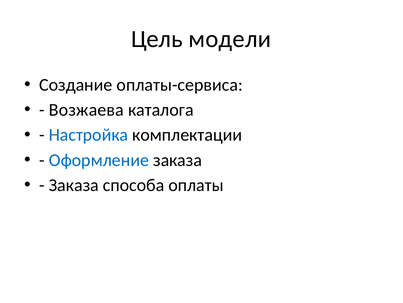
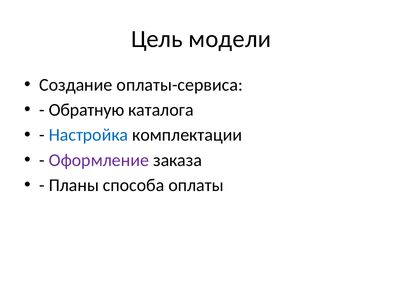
Возжаева: Возжаева -> Обратную
Оформление colour: blue -> purple
Заказа at (74, 185): Заказа -> Планы
